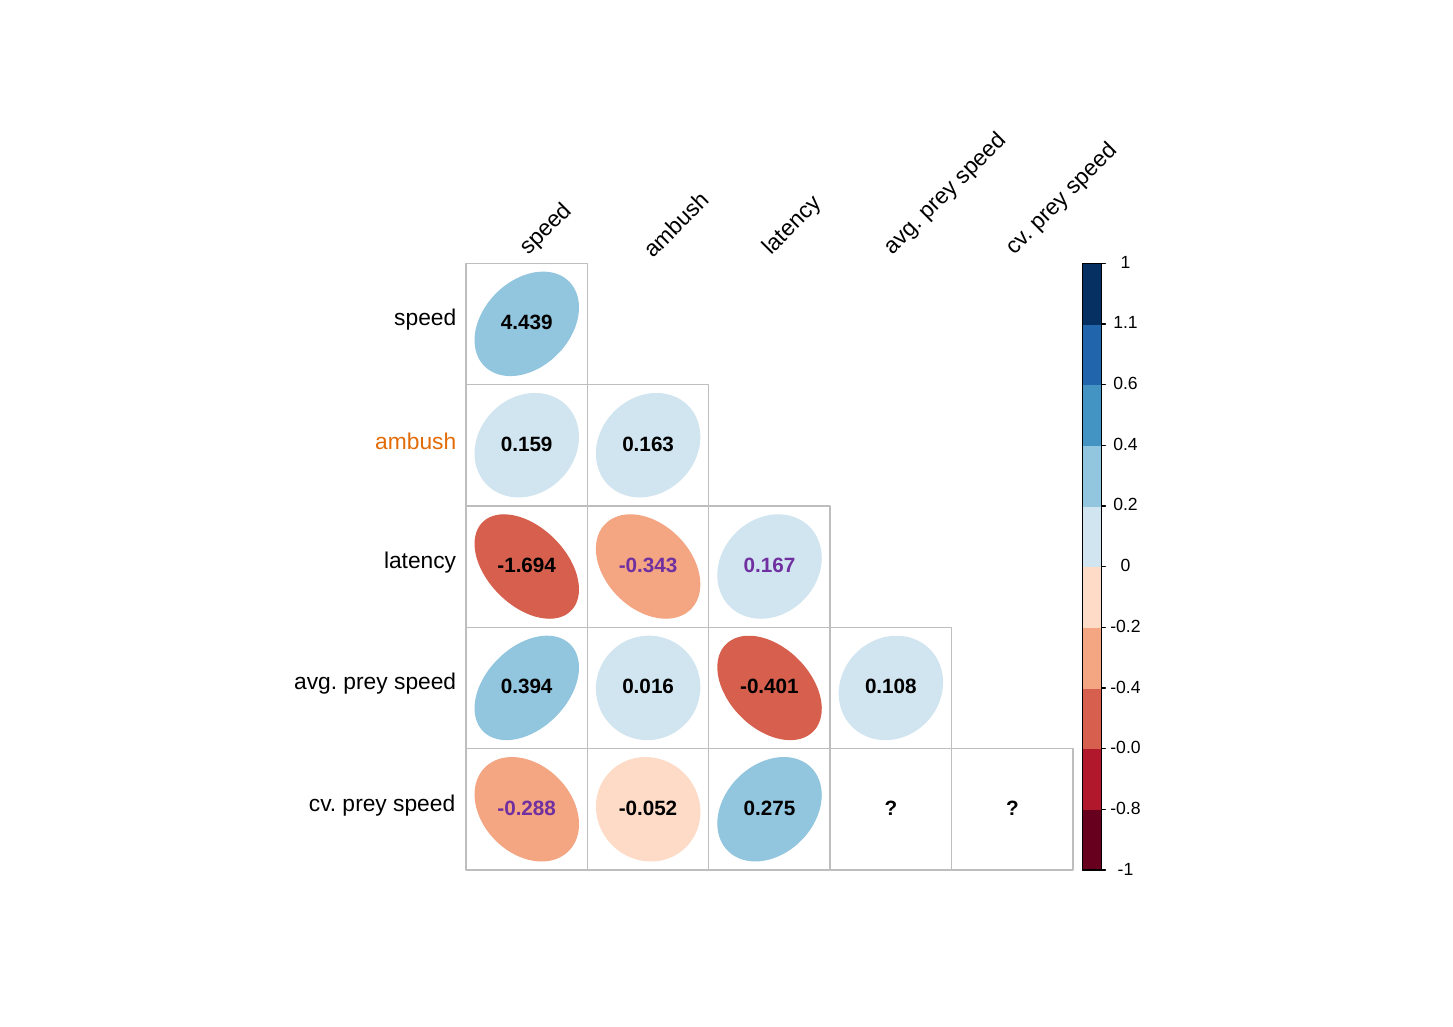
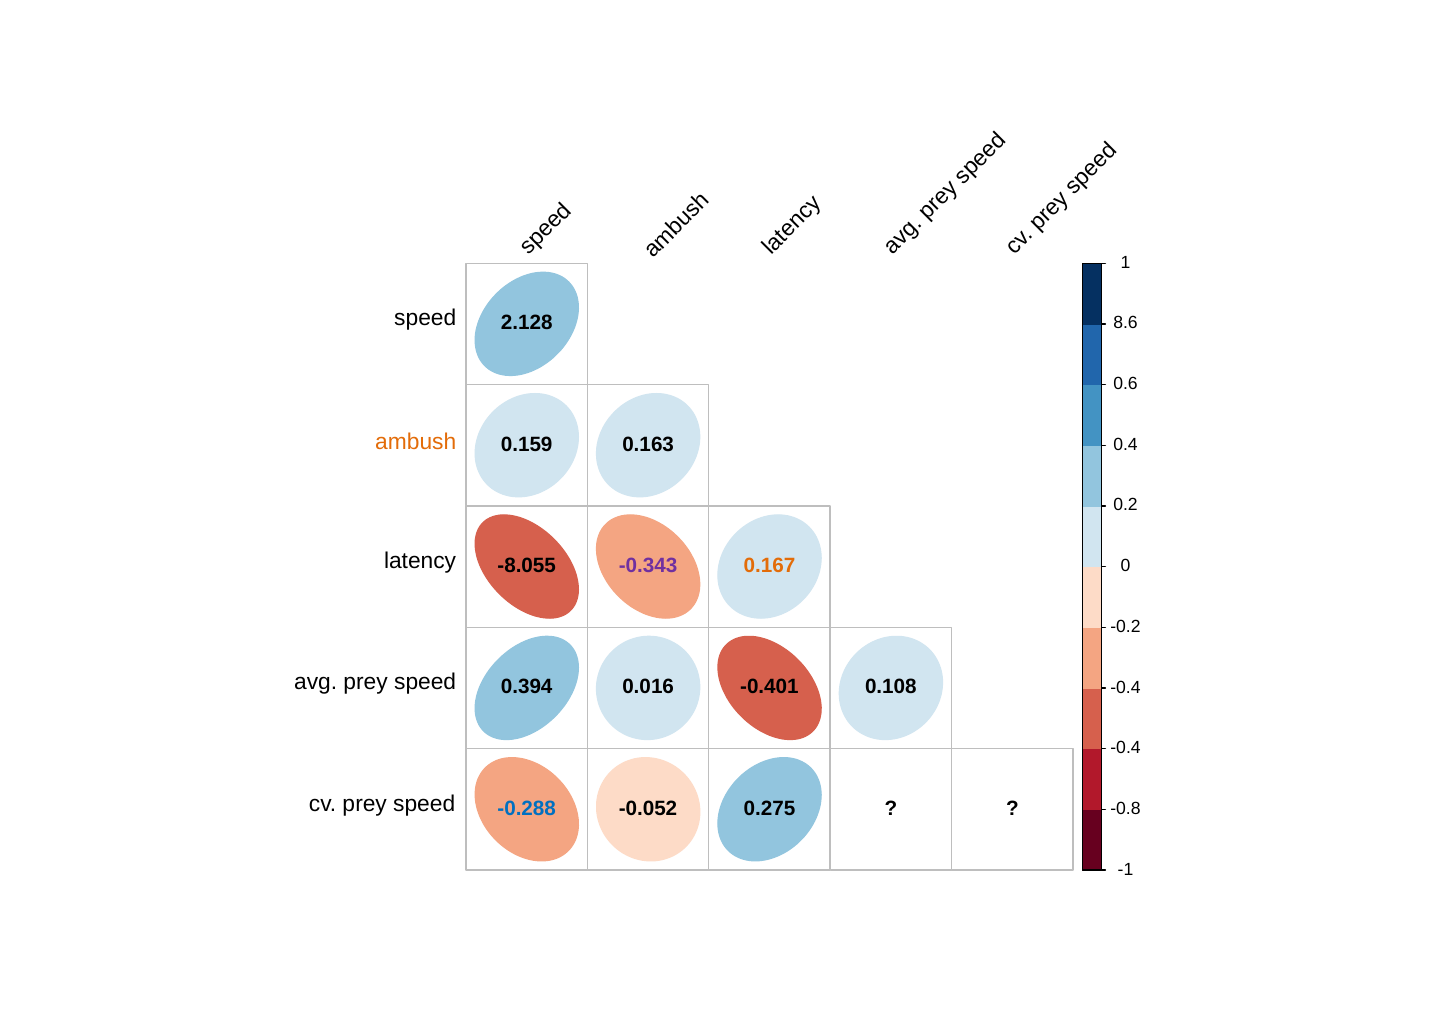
4.439: 4.439 -> 2.128
1.1: 1.1 -> 8.6
-1.694: -1.694 -> -8.055
0.167 colour: purple -> orange
-0.0 at (1126, 748): -0.0 -> -0.4
-0.288 colour: purple -> blue
